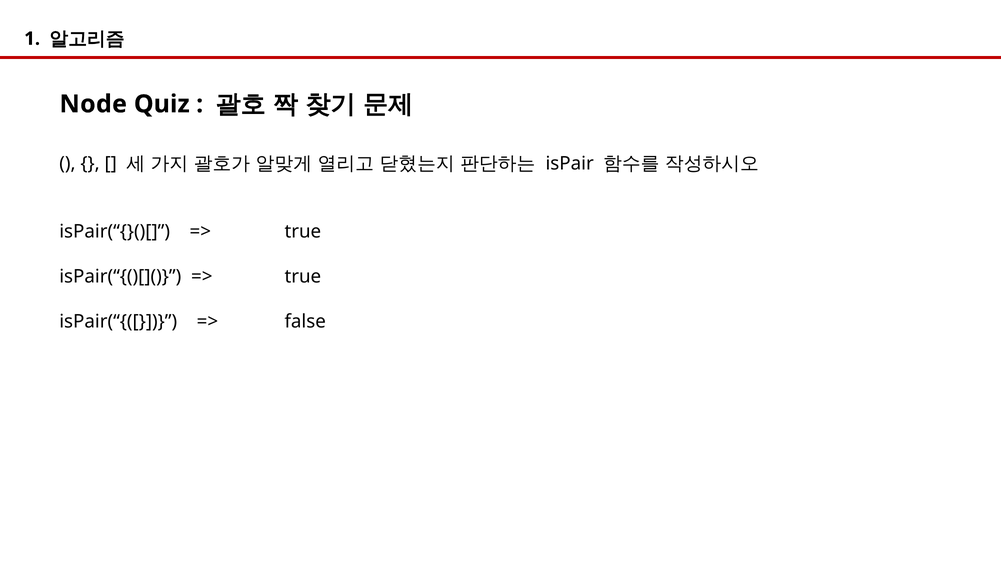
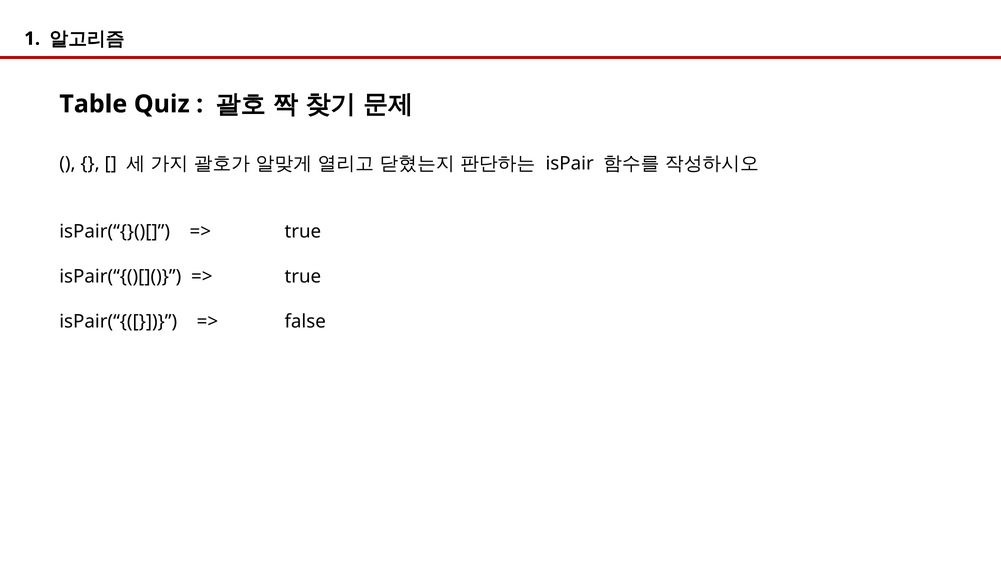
Node: Node -> Table
